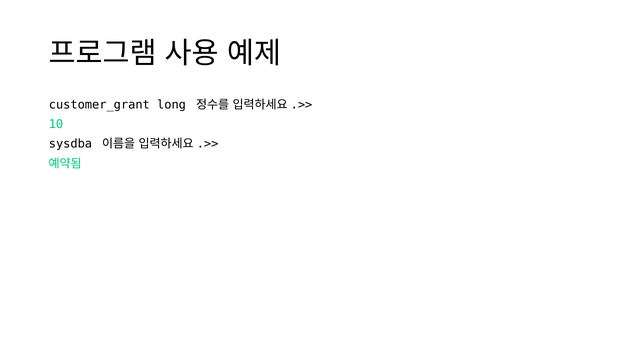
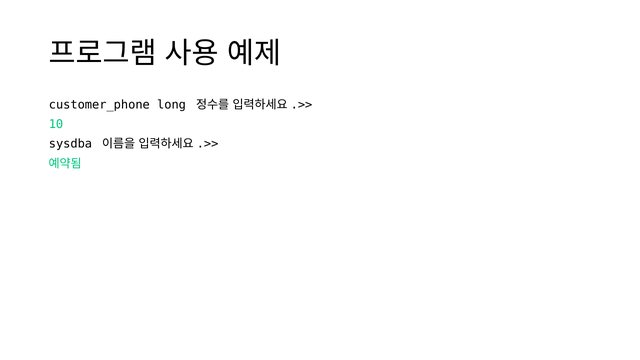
customer_grant: customer_grant -> customer_phone
